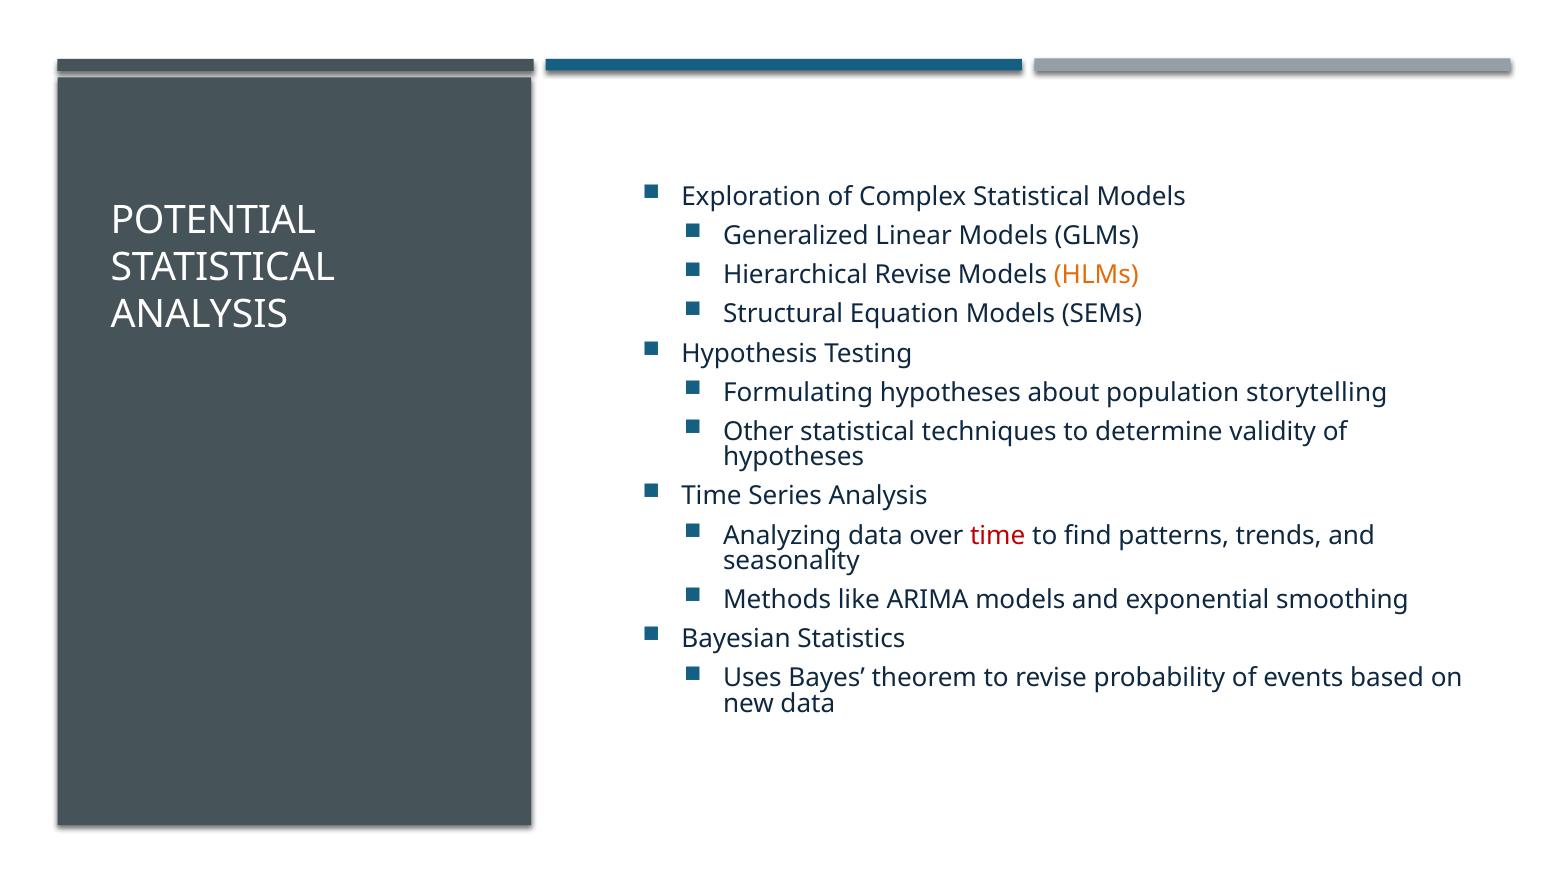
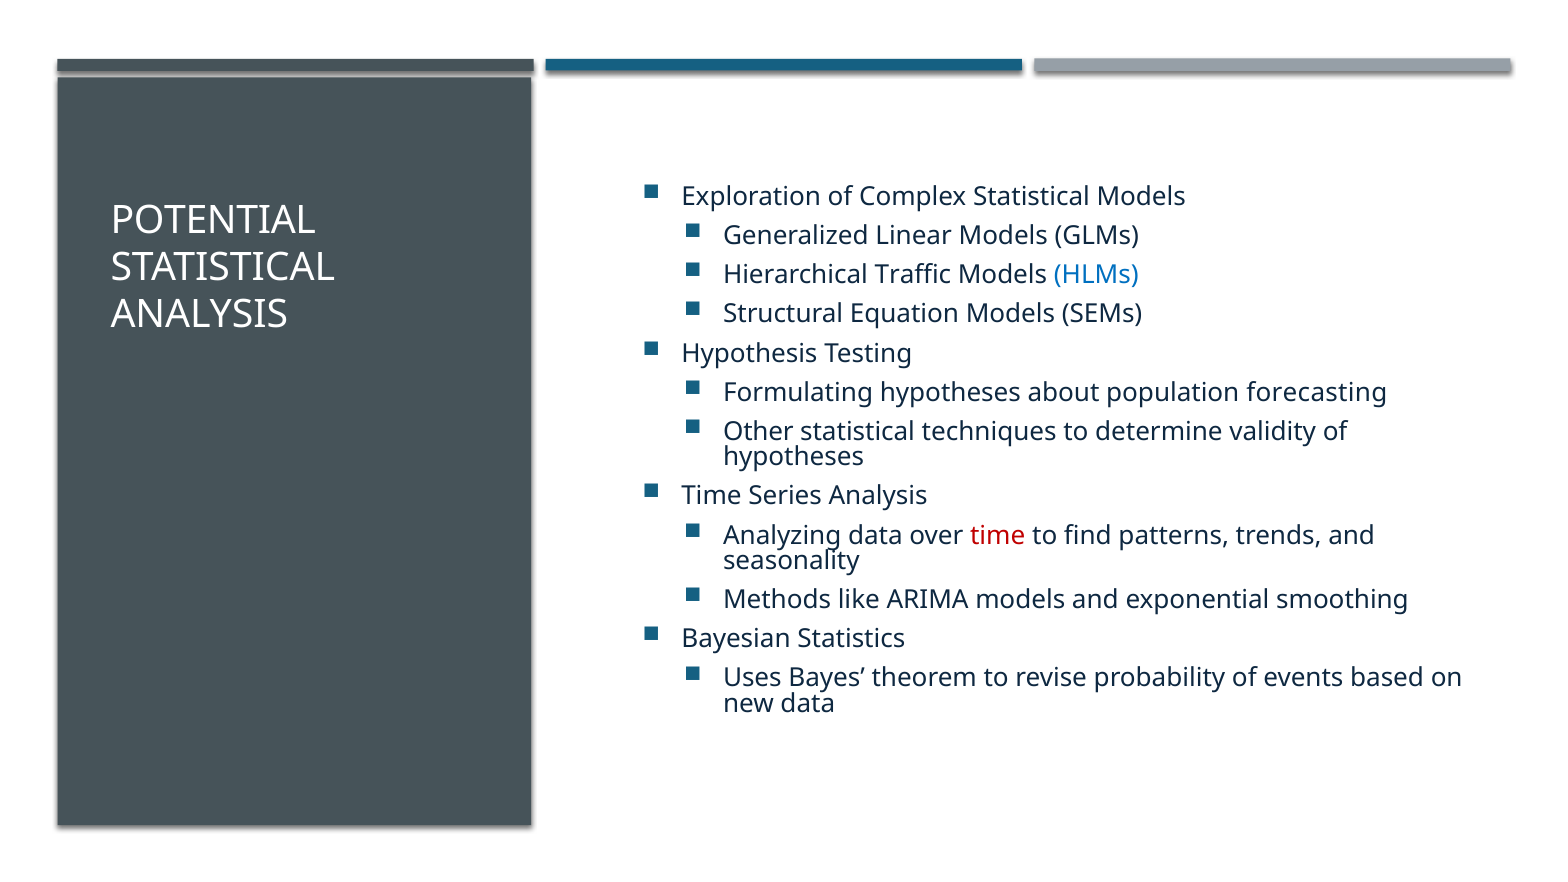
Hierarchical Revise: Revise -> Traffic
HLMs colour: orange -> blue
storytelling: storytelling -> forecasting
